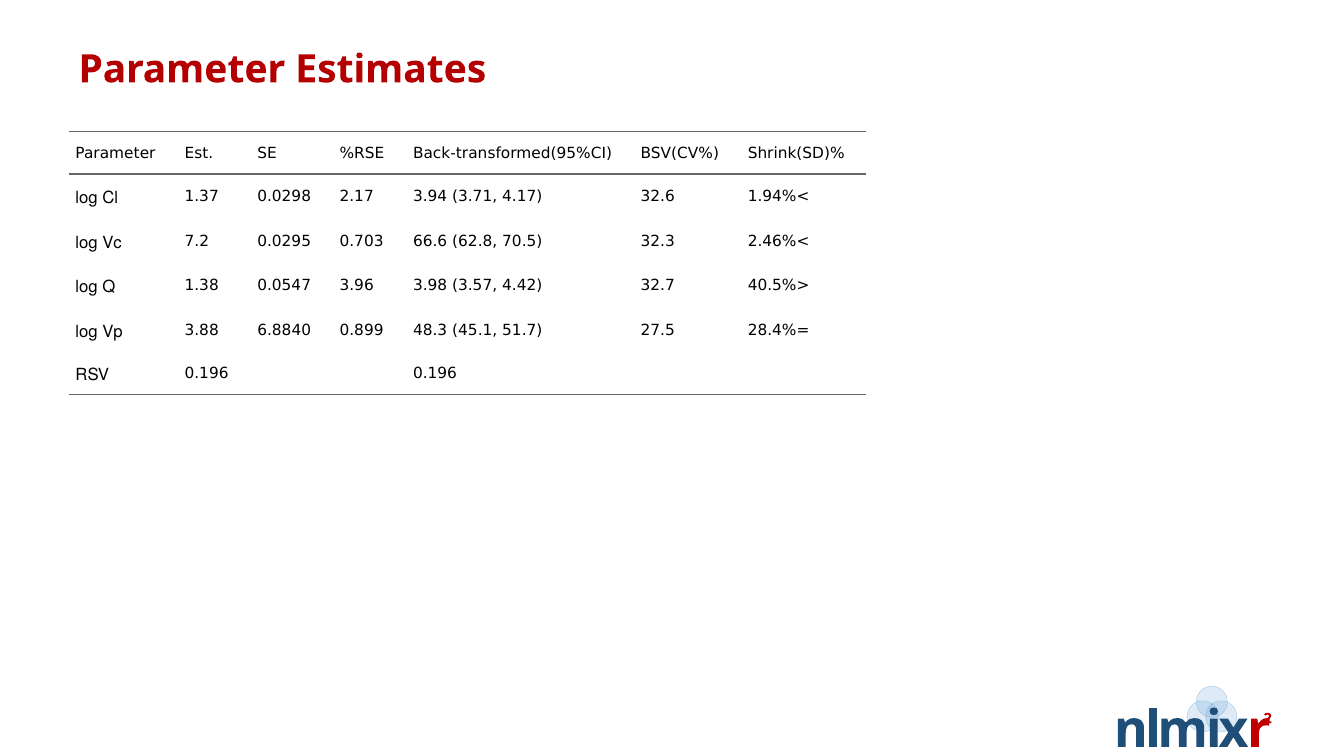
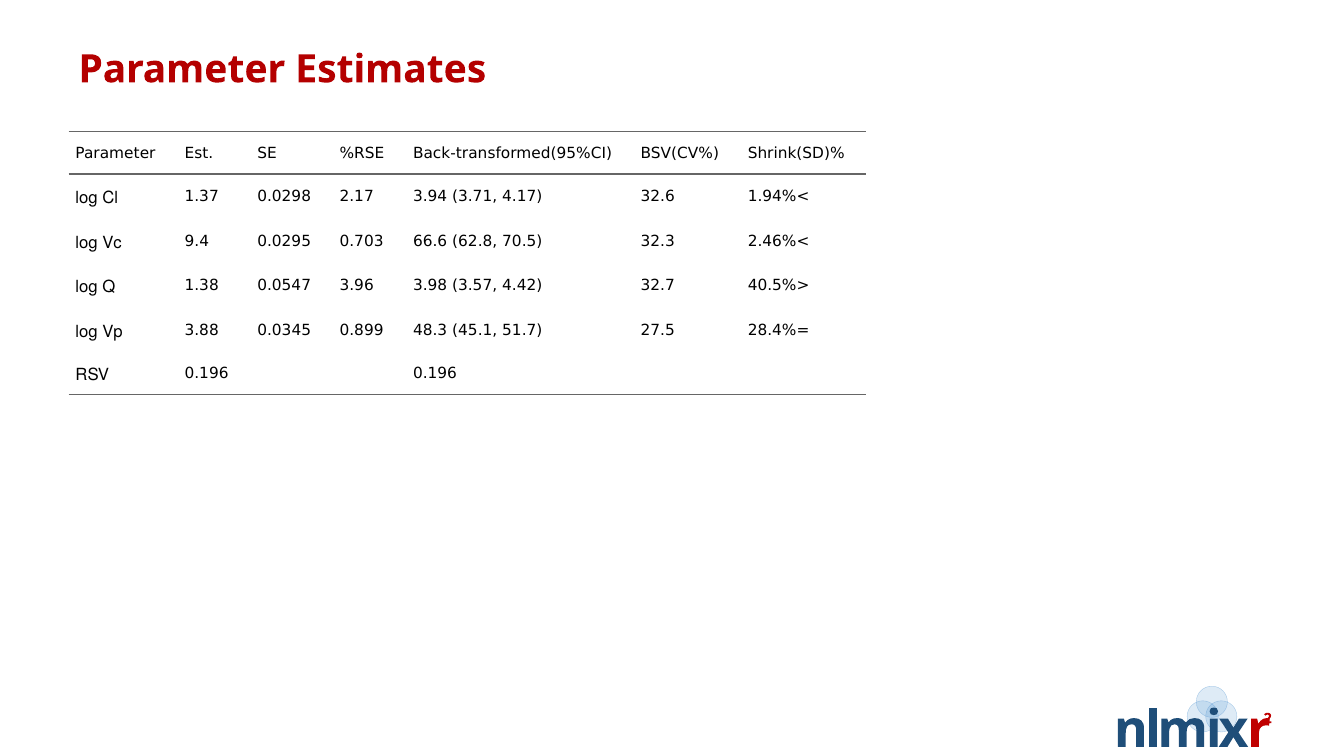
7.2: 7.2 -> 9.4
6.8840: 6.8840 -> 0.0345
